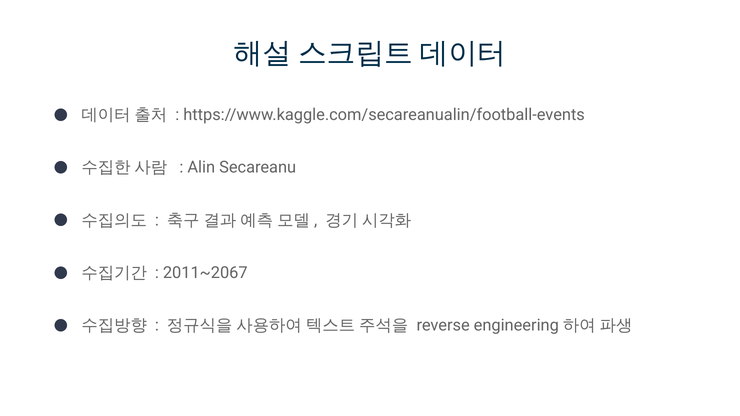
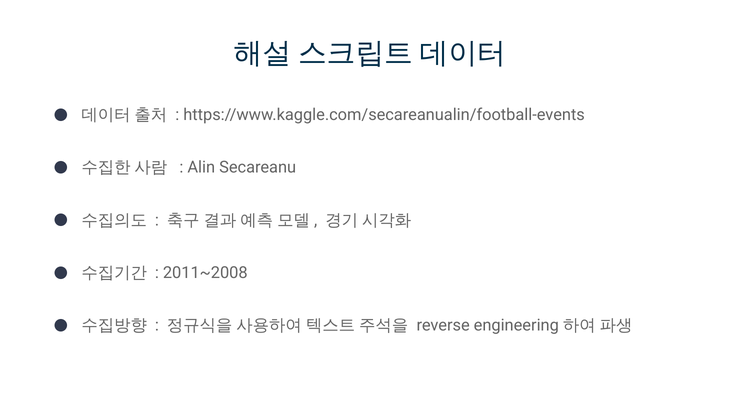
2011~2067: 2011~2067 -> 2011~2008
